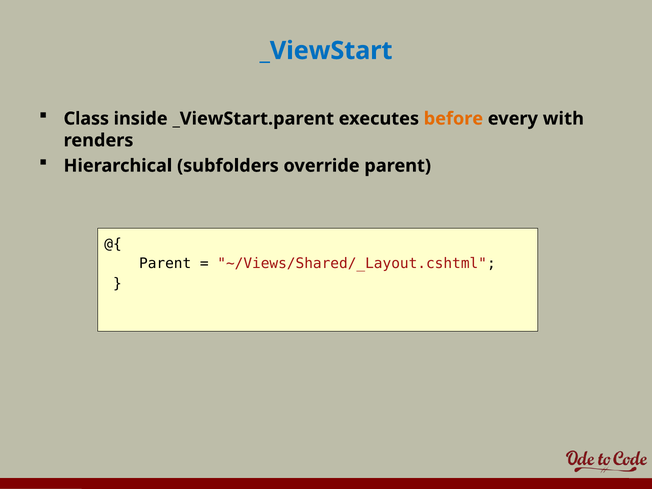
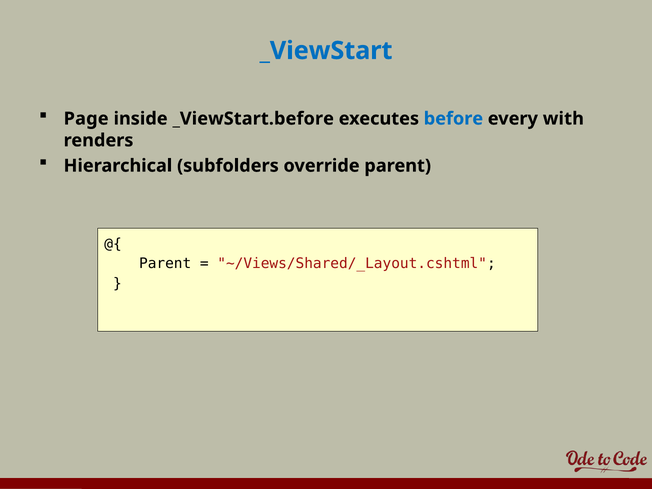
Class: Class -> Page
_ViewStart.parent: _ViewStart.parent -> _ViewStart.before
before colour: orange -> blue
